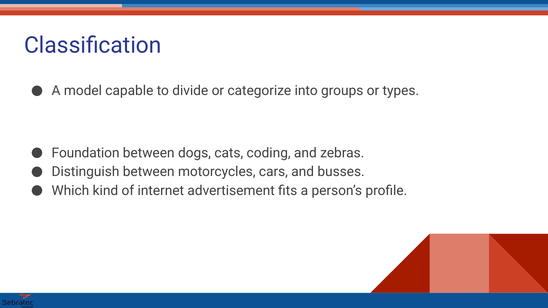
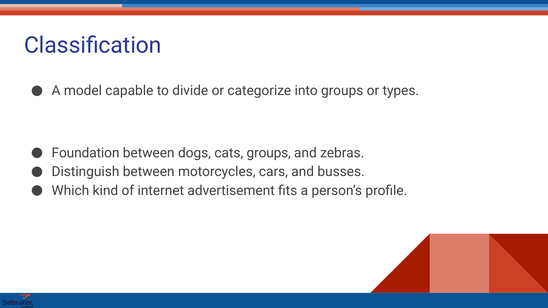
cats coding: coding -> groups
